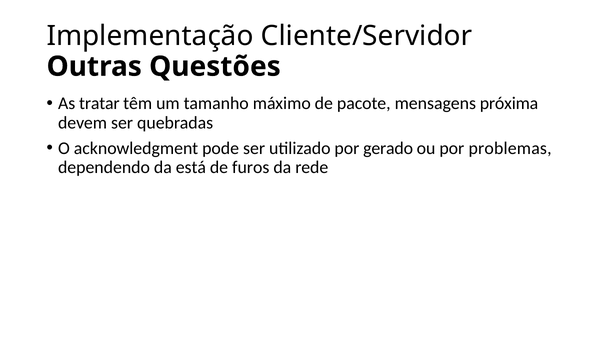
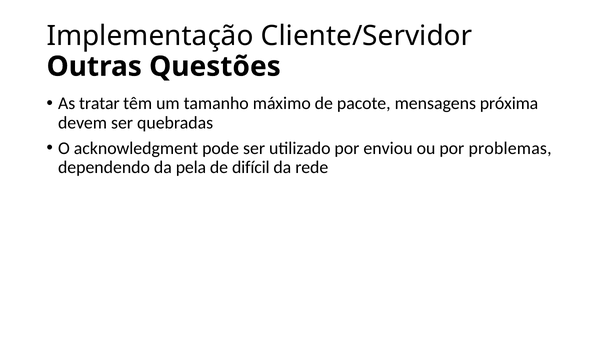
gerado: gerado -> enviou
está: está -> pela
furos: furos -> difícil
